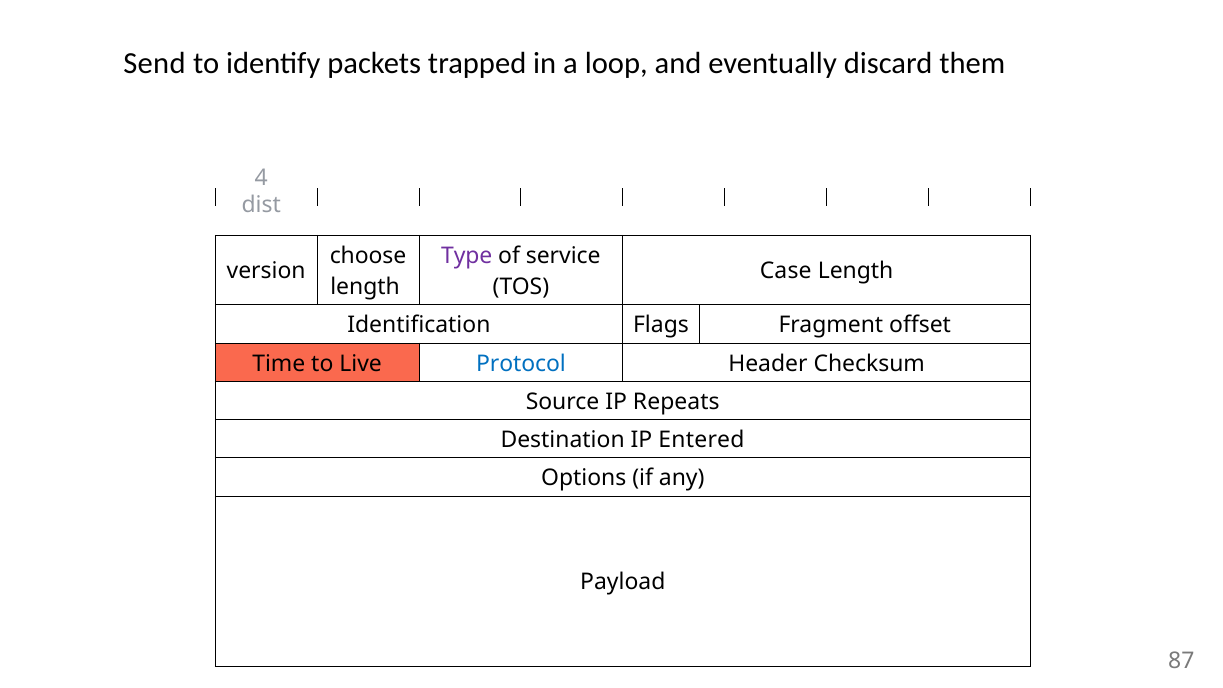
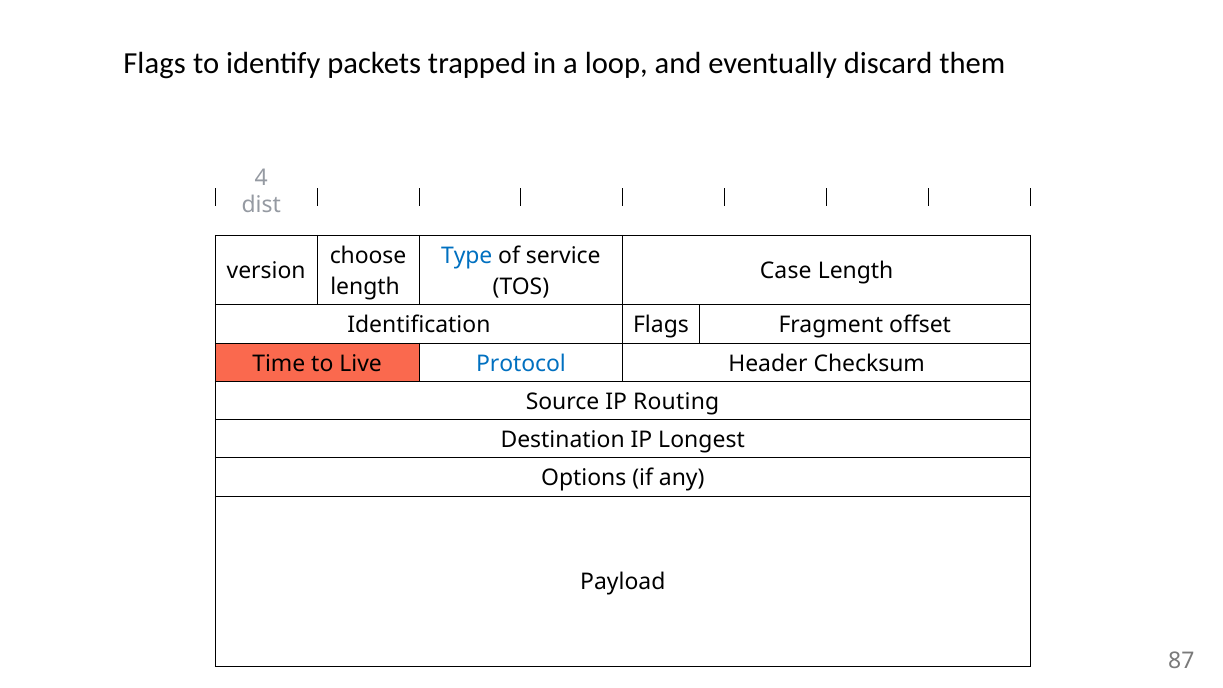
Send at (155, 63): Send -> Flags
Type colour: purple -> blue
Repeats: Repeats -> Routing
Entered: Entered -> Longest
